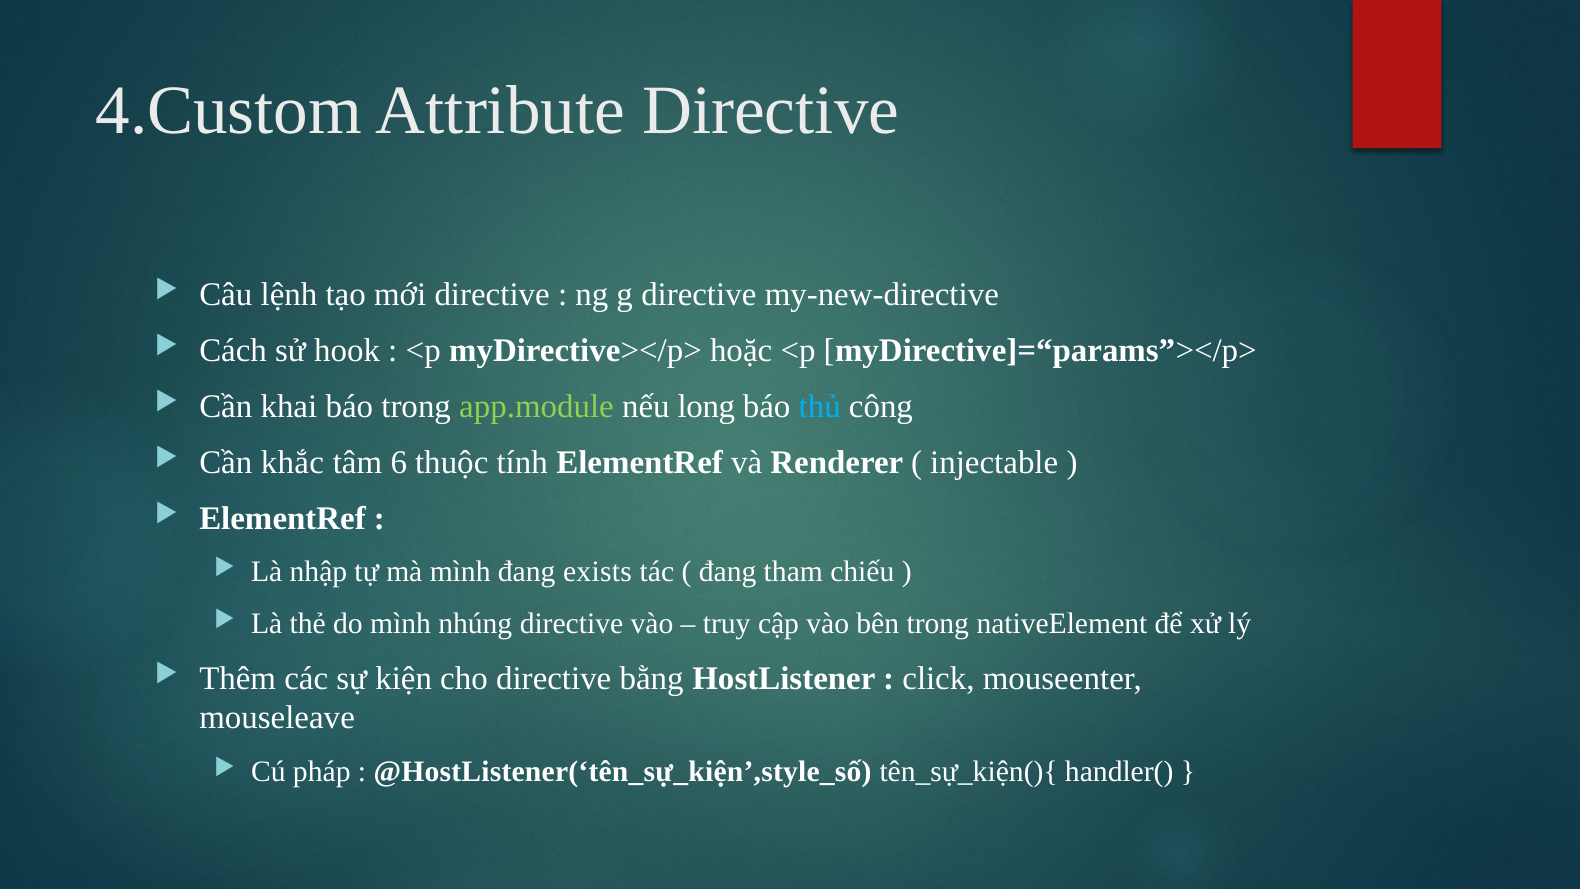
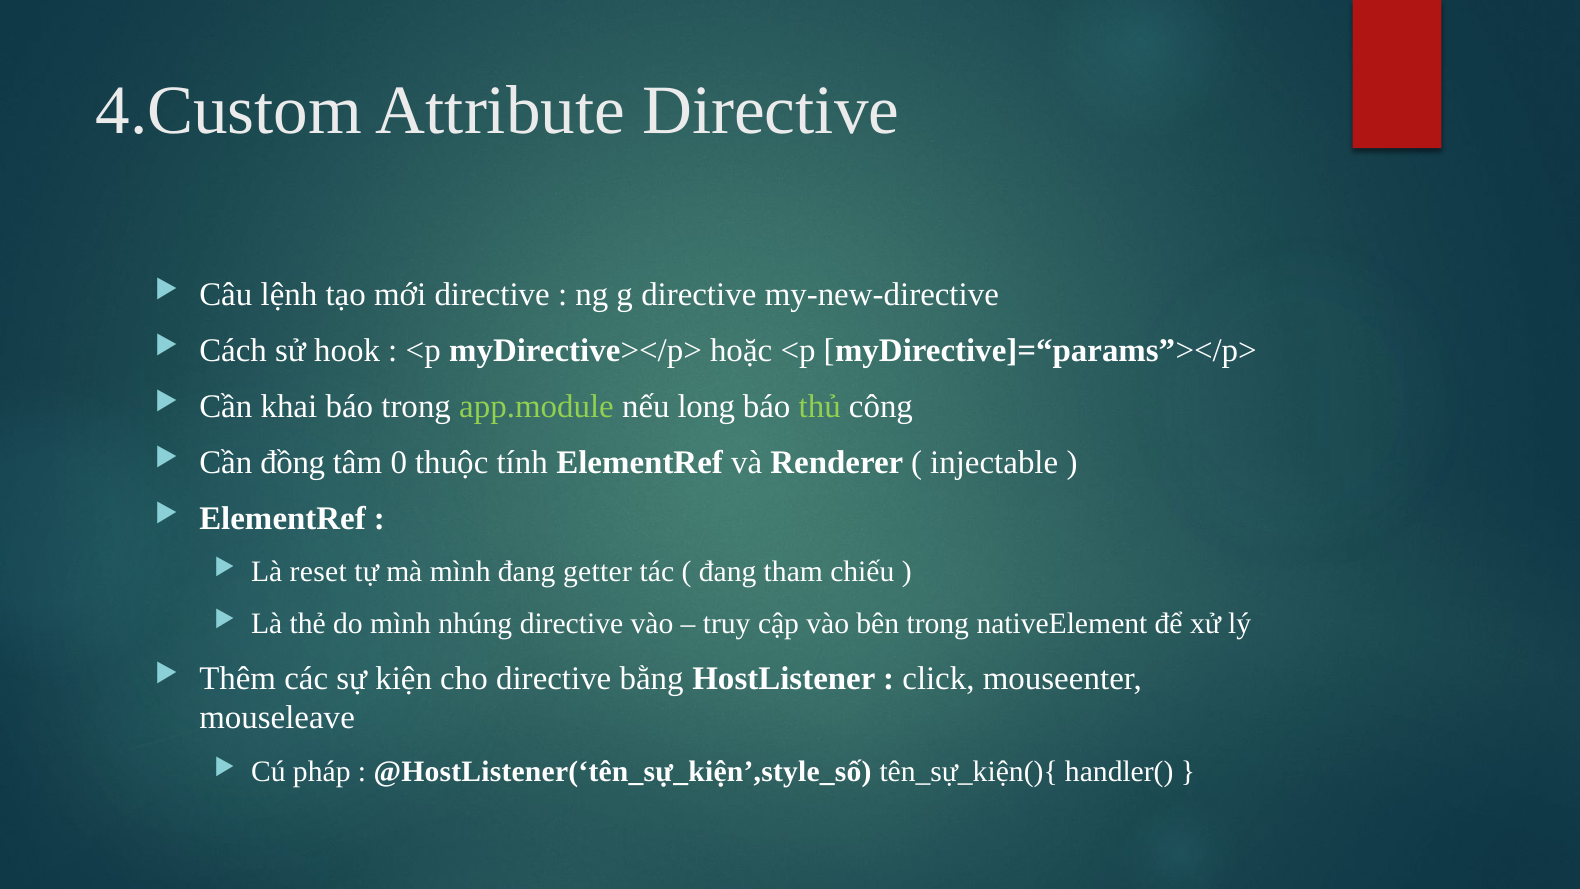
thủ colour: light blue -> light green
khắc: khắc -> đồng
6: 6 -> 0
nhập: nhập -> reset
exists: exists -> getter
